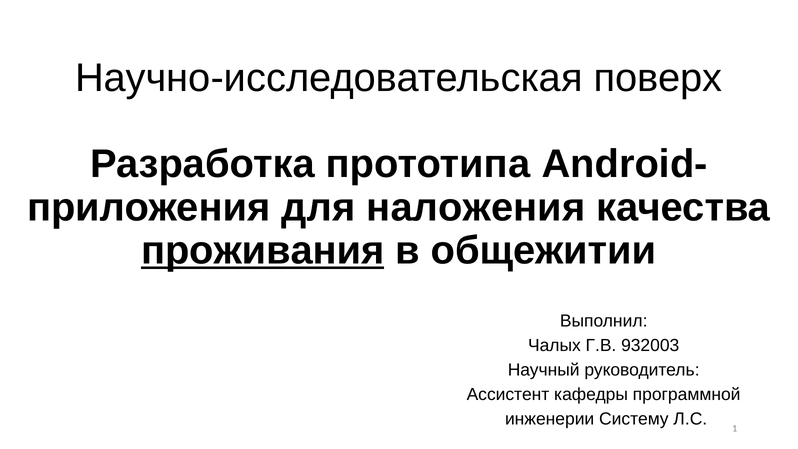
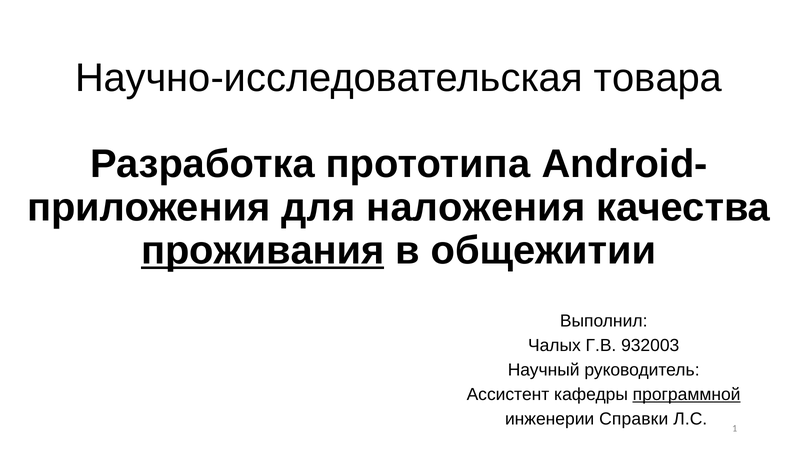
поверх: поверх -> товара
программной underline: none -> present
Систему: Систему -> Справки
